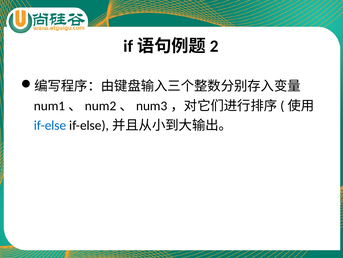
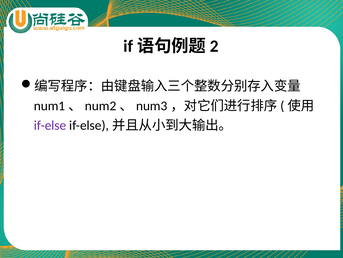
if-else colour: blue -> purple
